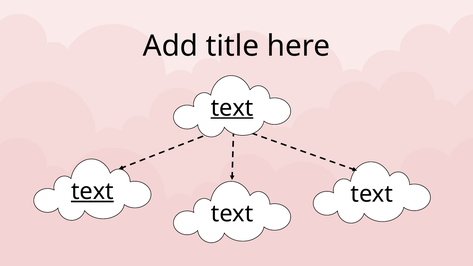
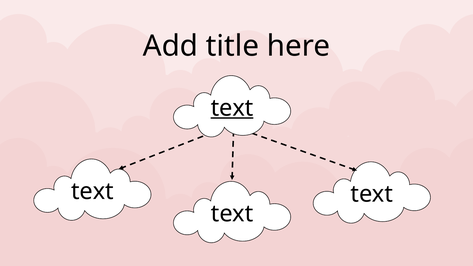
text at (92, 191) underline: present -> none
